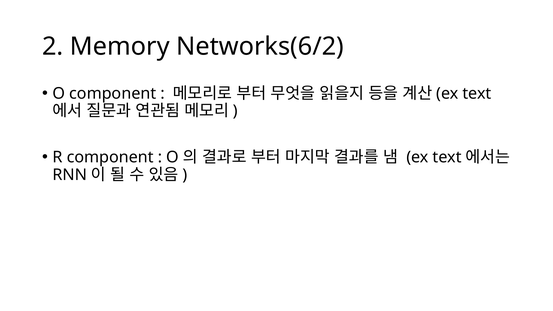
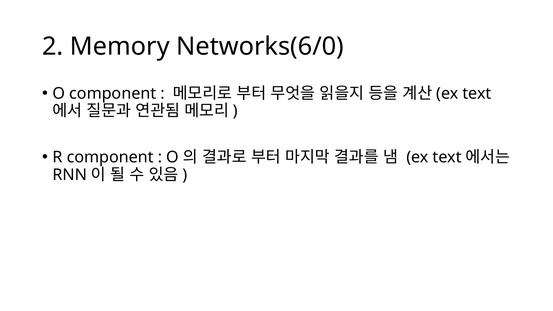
Networks(6/2: Networks(6/2 -> Networks(6/0
